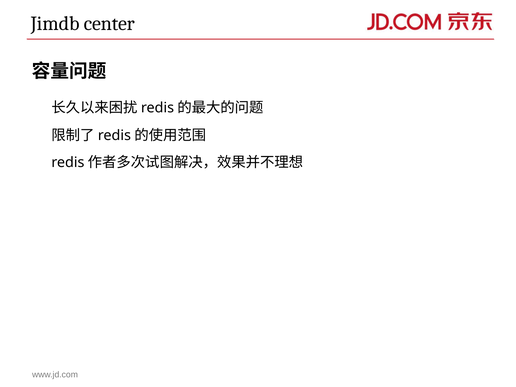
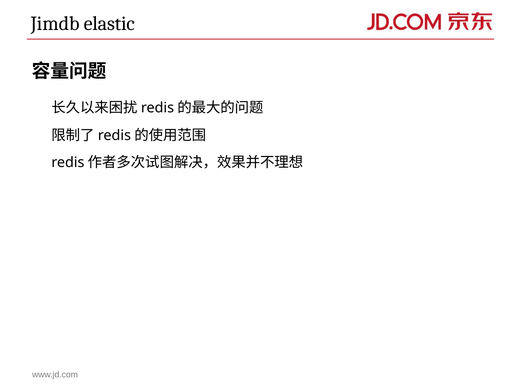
center: center -> elastic
